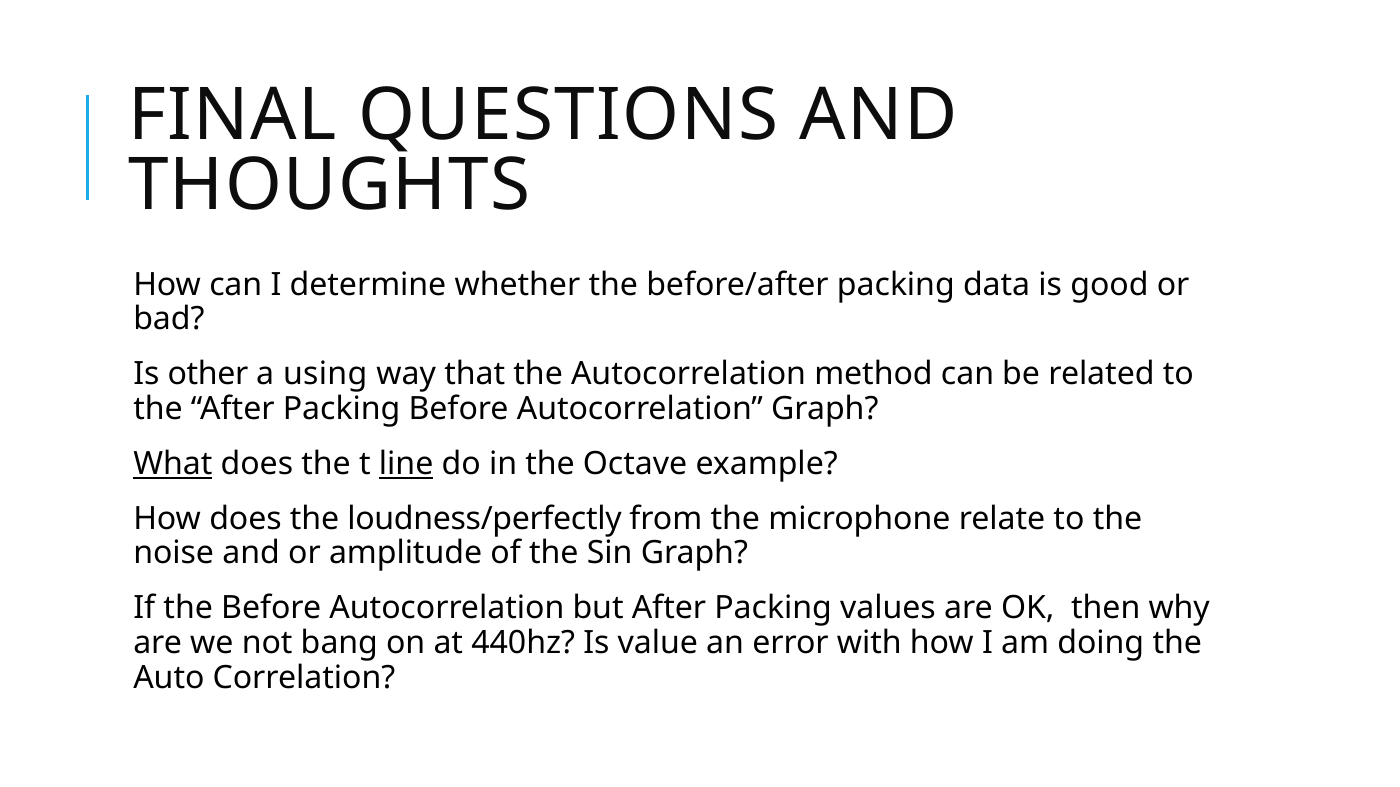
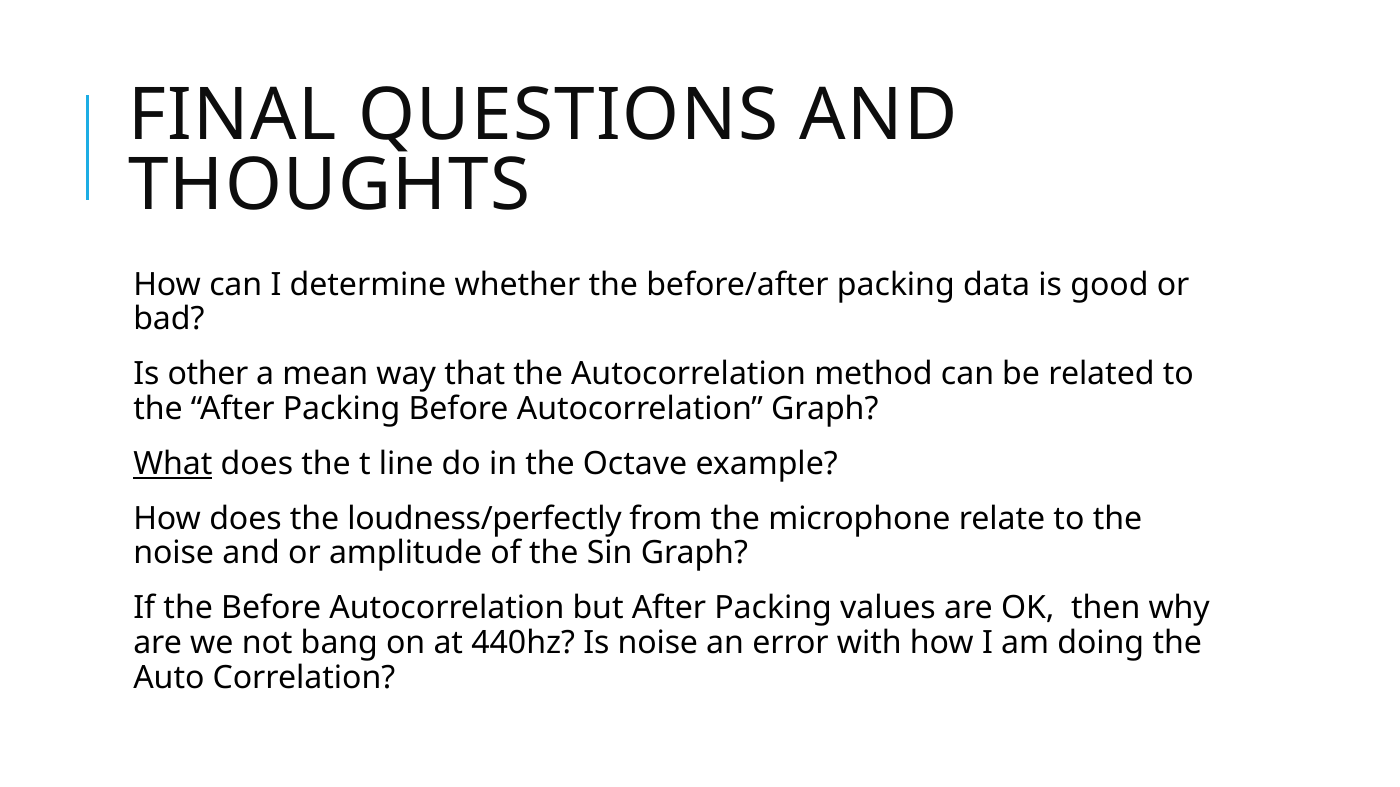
using: using -> mean
line underline: present -> none
Is value: value -> noise
